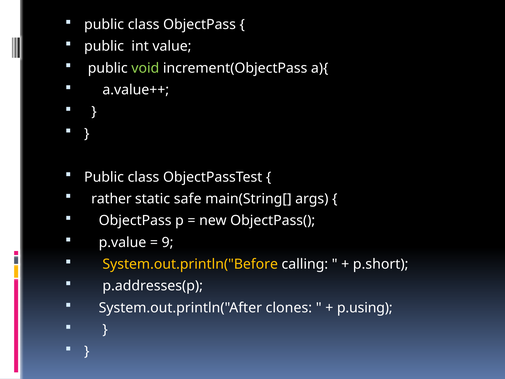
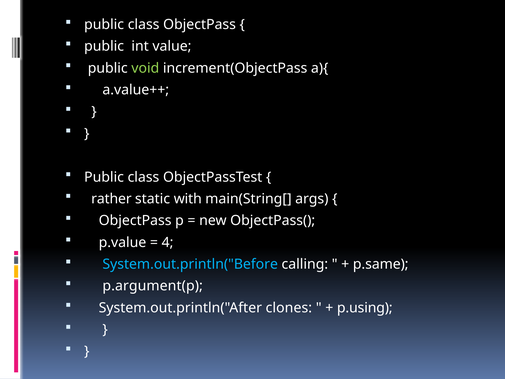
safe: safe -> with
9: 9 -> 4
System.out.println("Before colour: yellow -> light blue
p.short: p.short -> p.same
p.addresses(p: p.addresses(p -> p.argument(p
